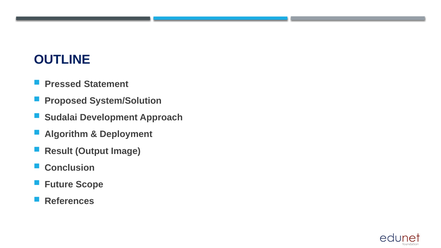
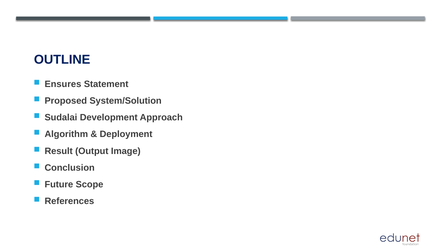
Pressed: Pressed -> Ensures
